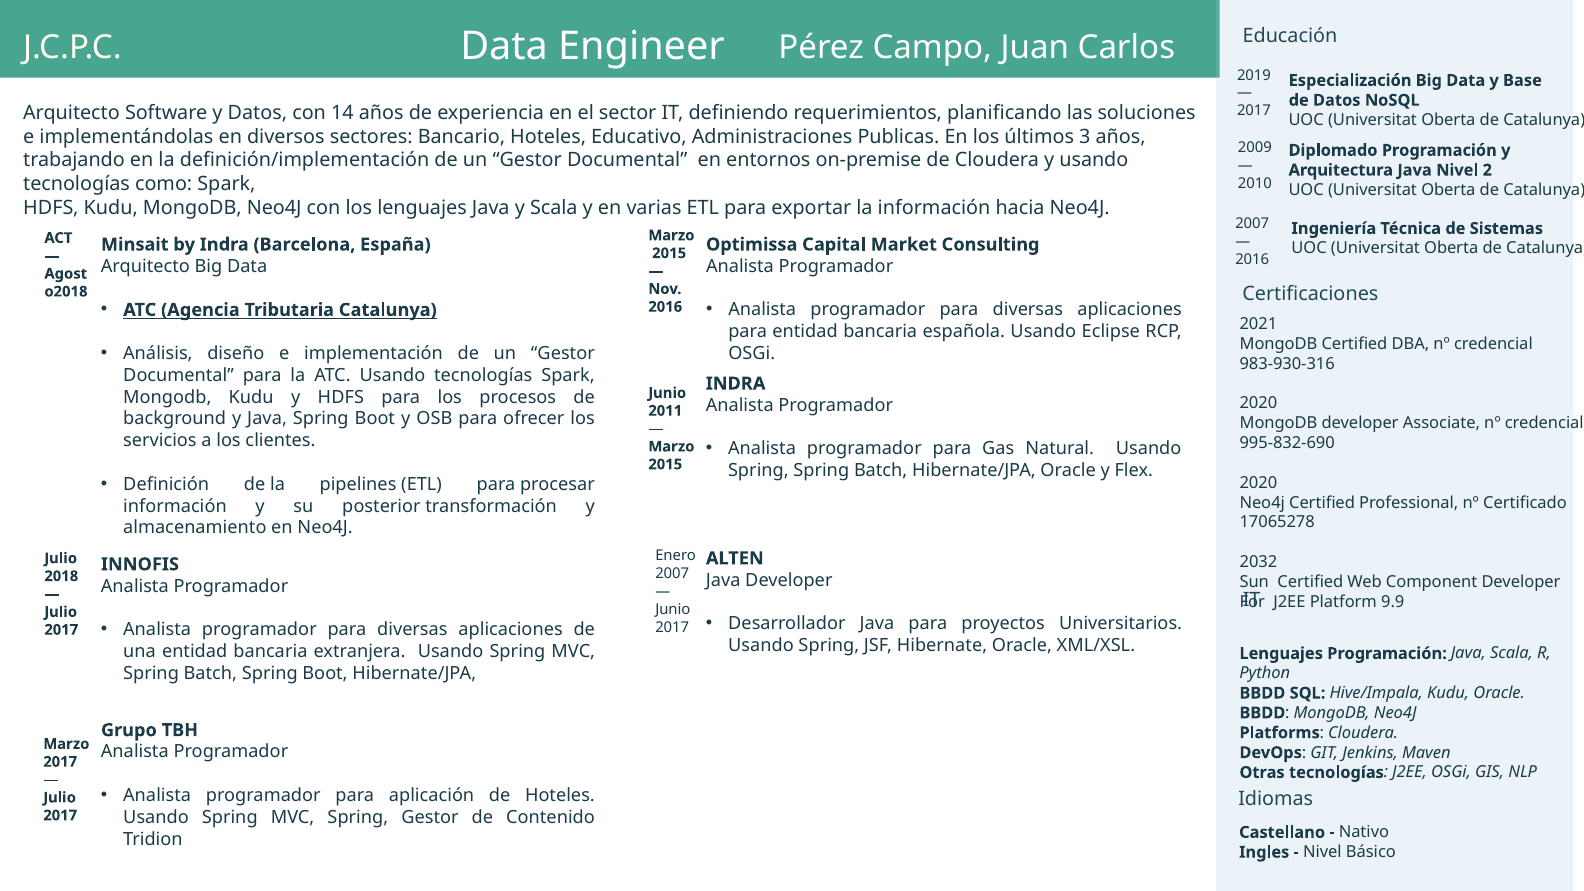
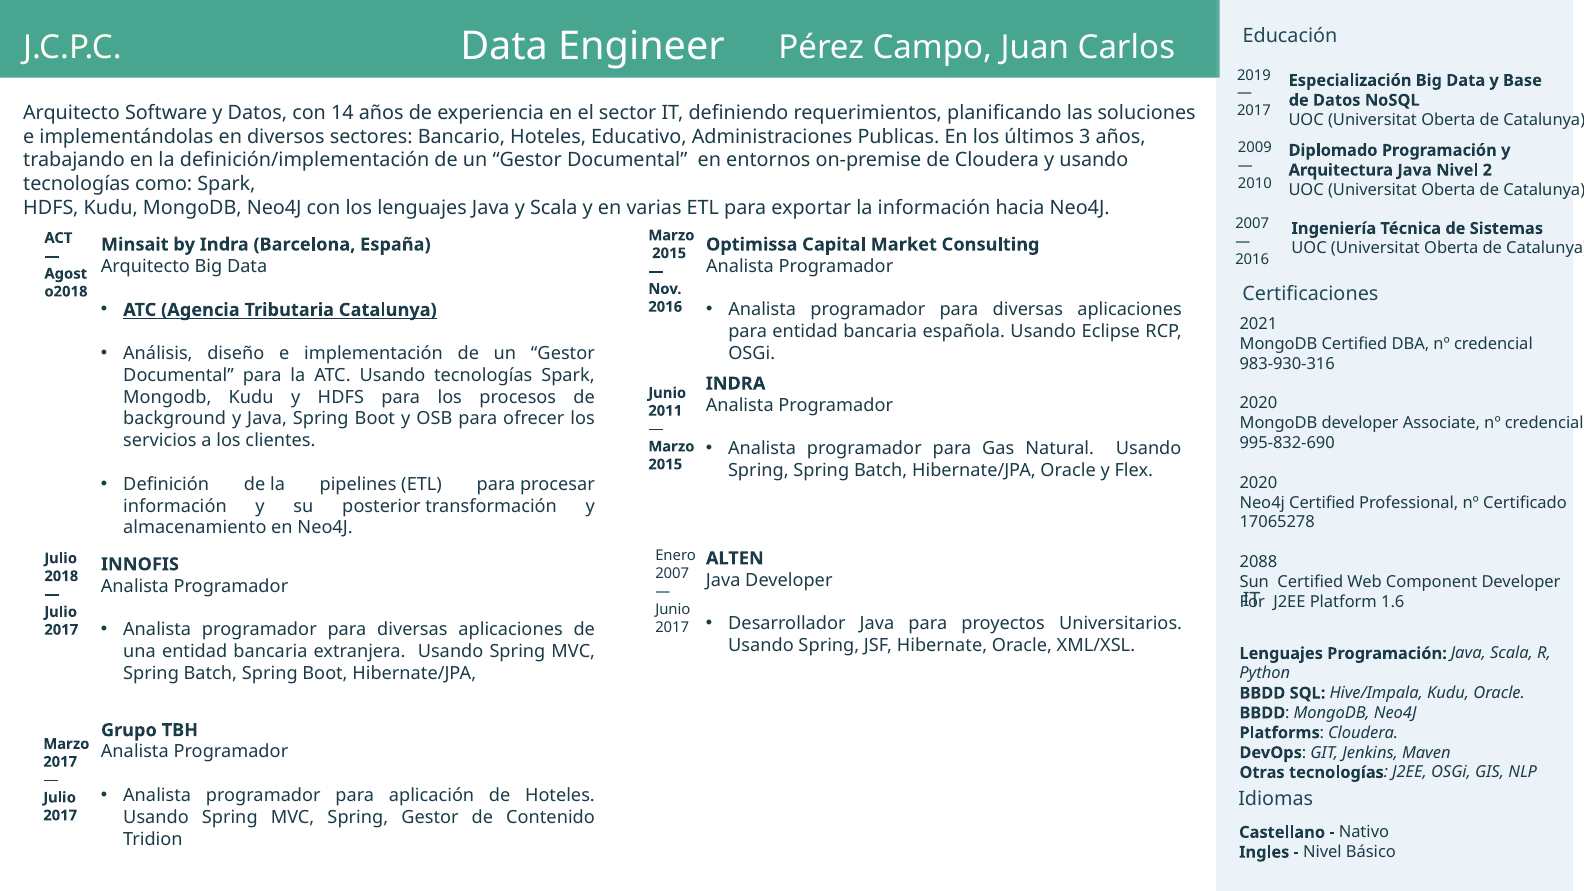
2032: 2032 -> 2088
9.9: 9.9 -> 1.6
